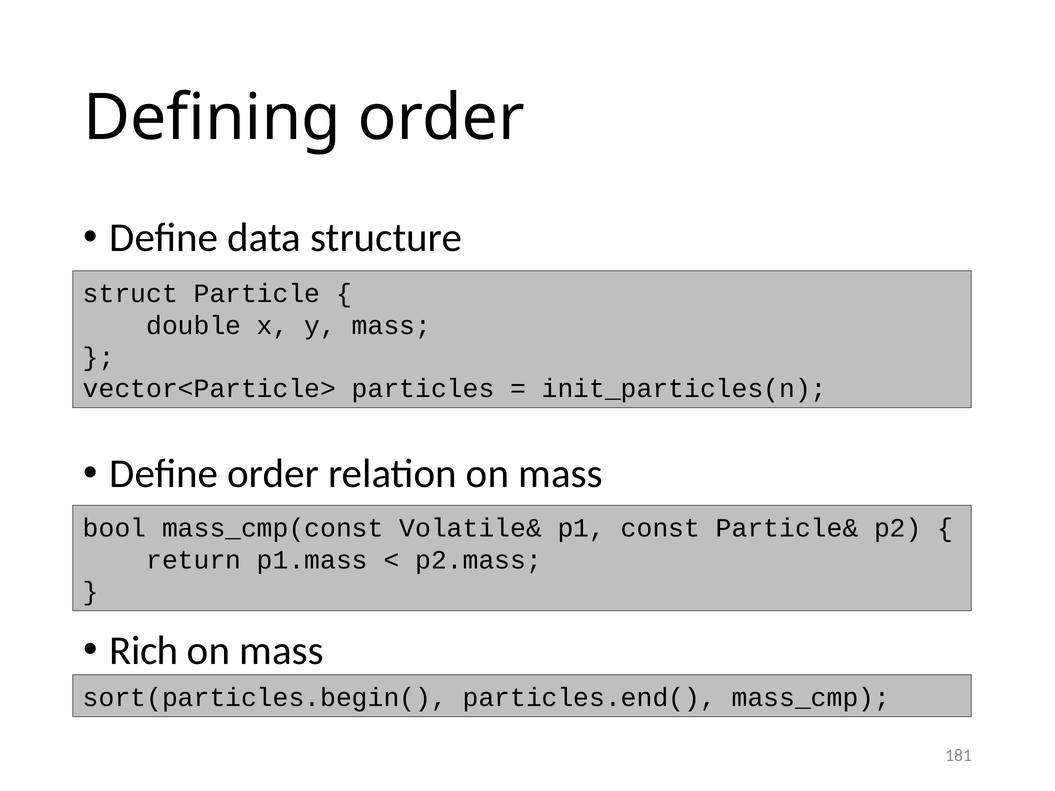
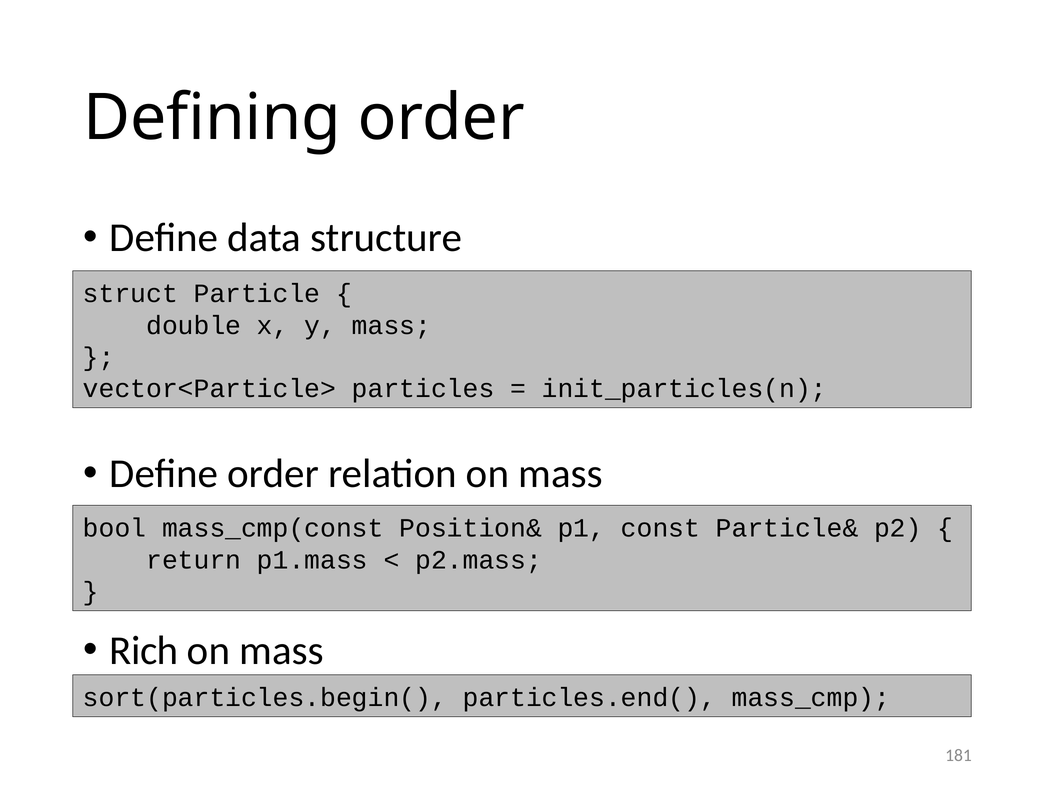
Volatile&: Volatile& -> Position&
